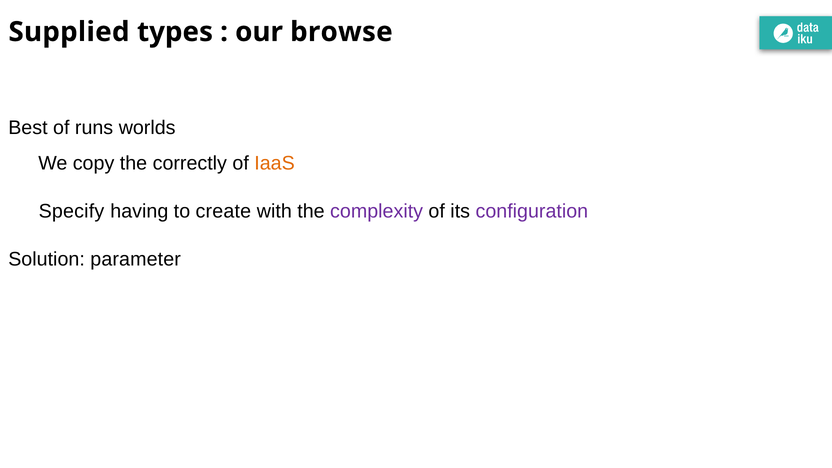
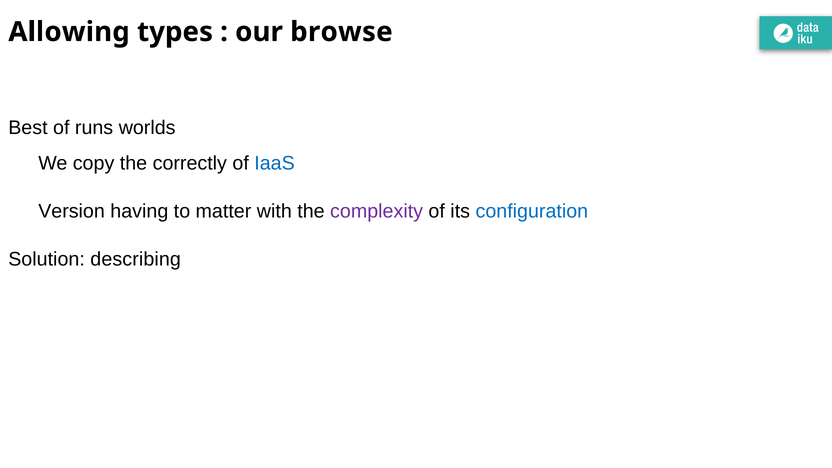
Supplied: Supplied -> Allowing
IaaS colour: orange -> blue
Specify: Specify -> Version
create: create -> matter
configuration colour: purple -> blue
parameter: parameter -> describing
